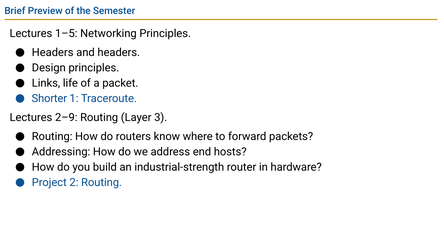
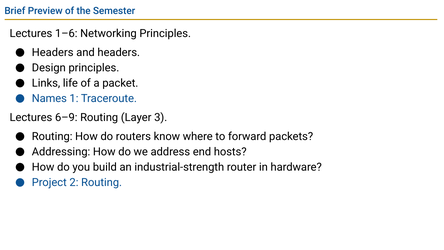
1–5: 1–5 -> 1–6
Shorter: Shorter -> Names
2–9: 2–9 -> 6–9
